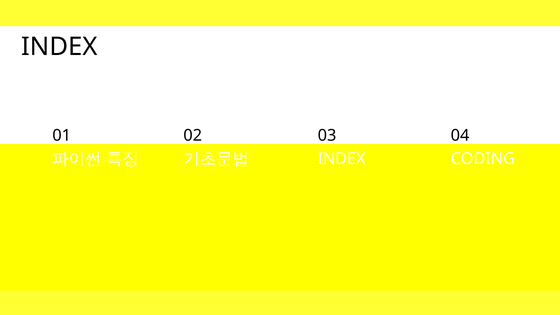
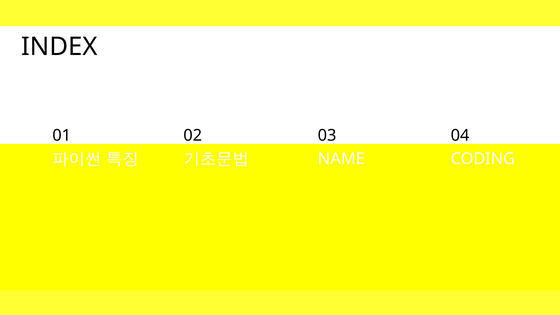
INDEX at (342, 159): INDEX -> NAME
